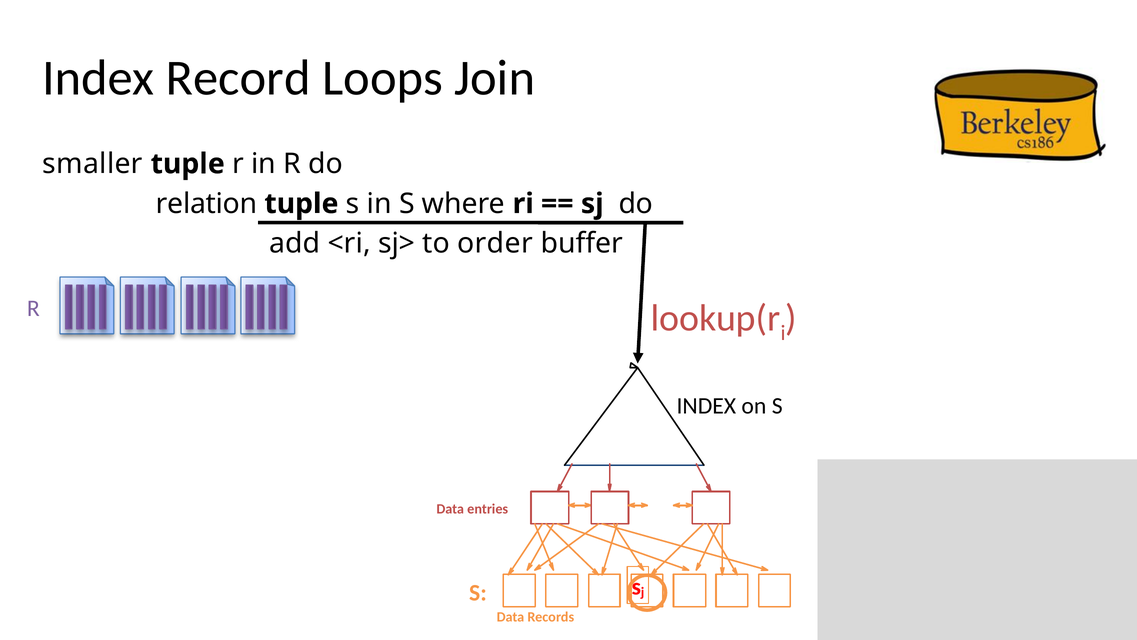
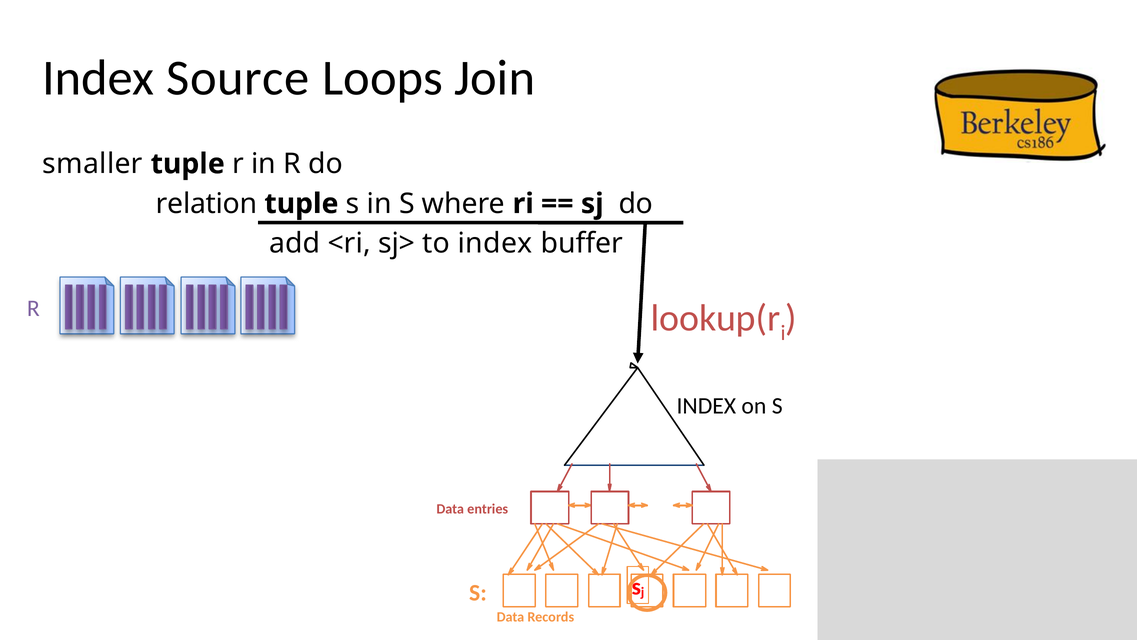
Record: Record -> Source
to order: order -> index
